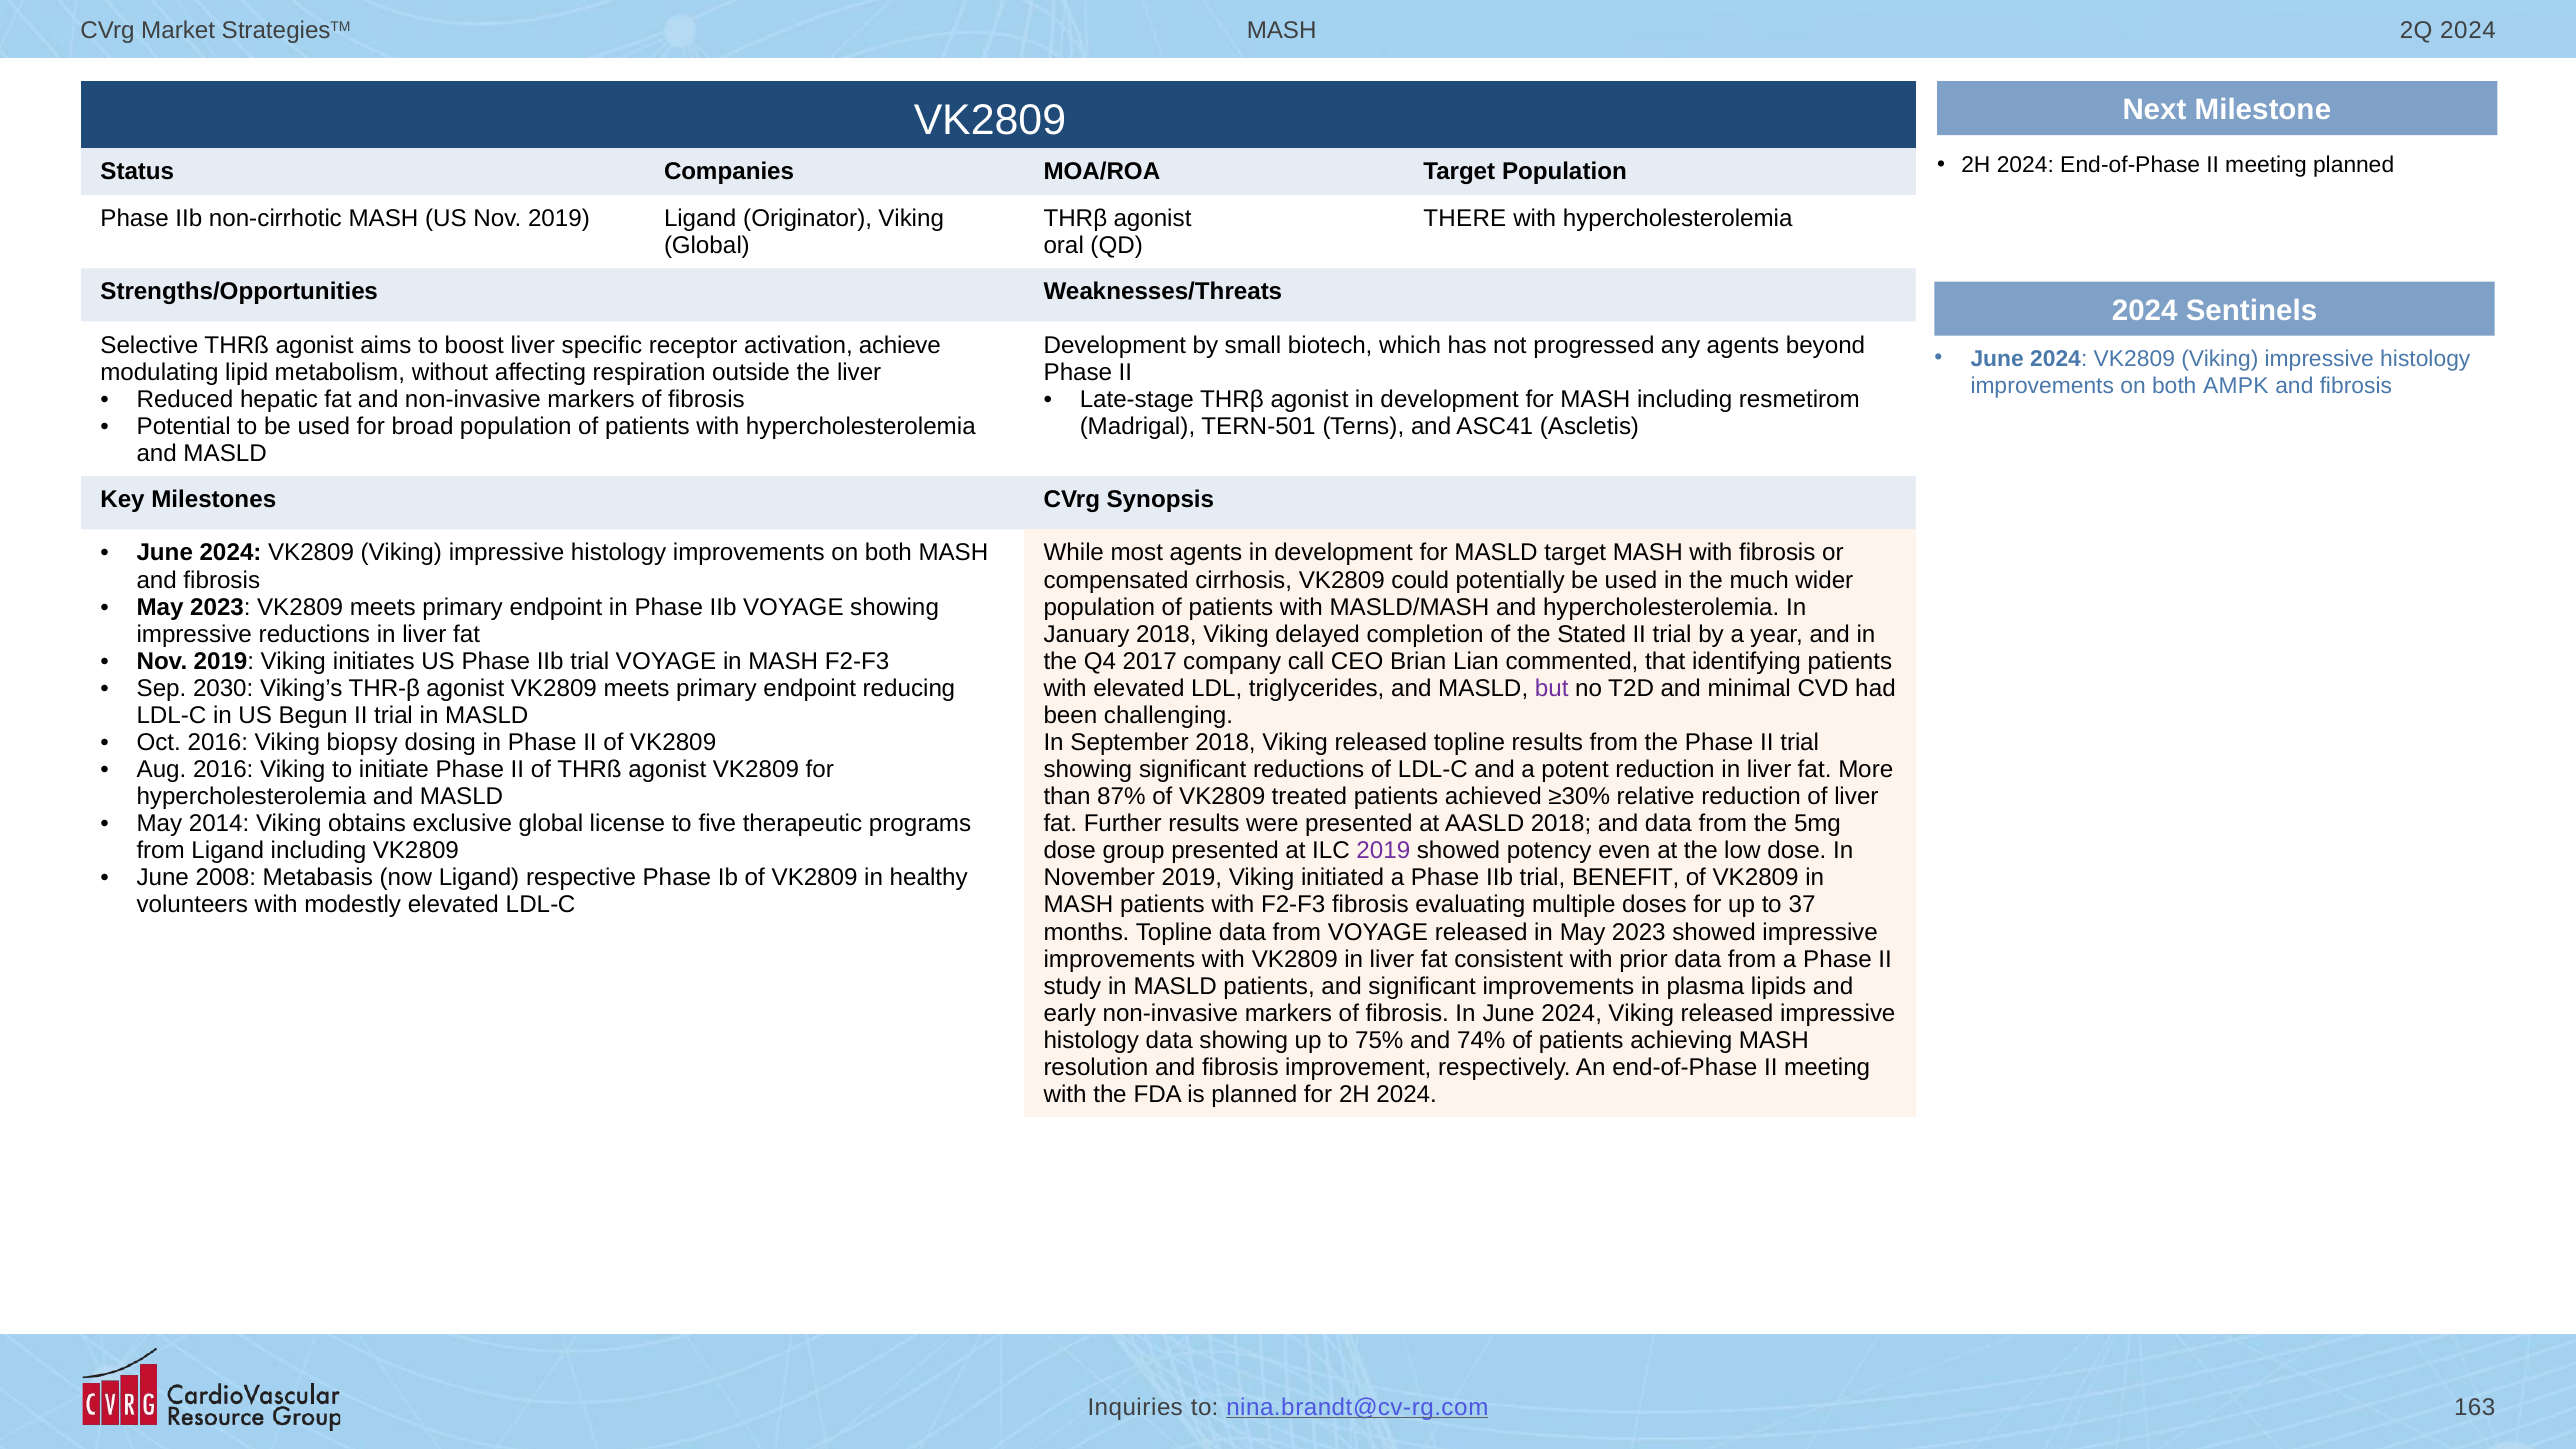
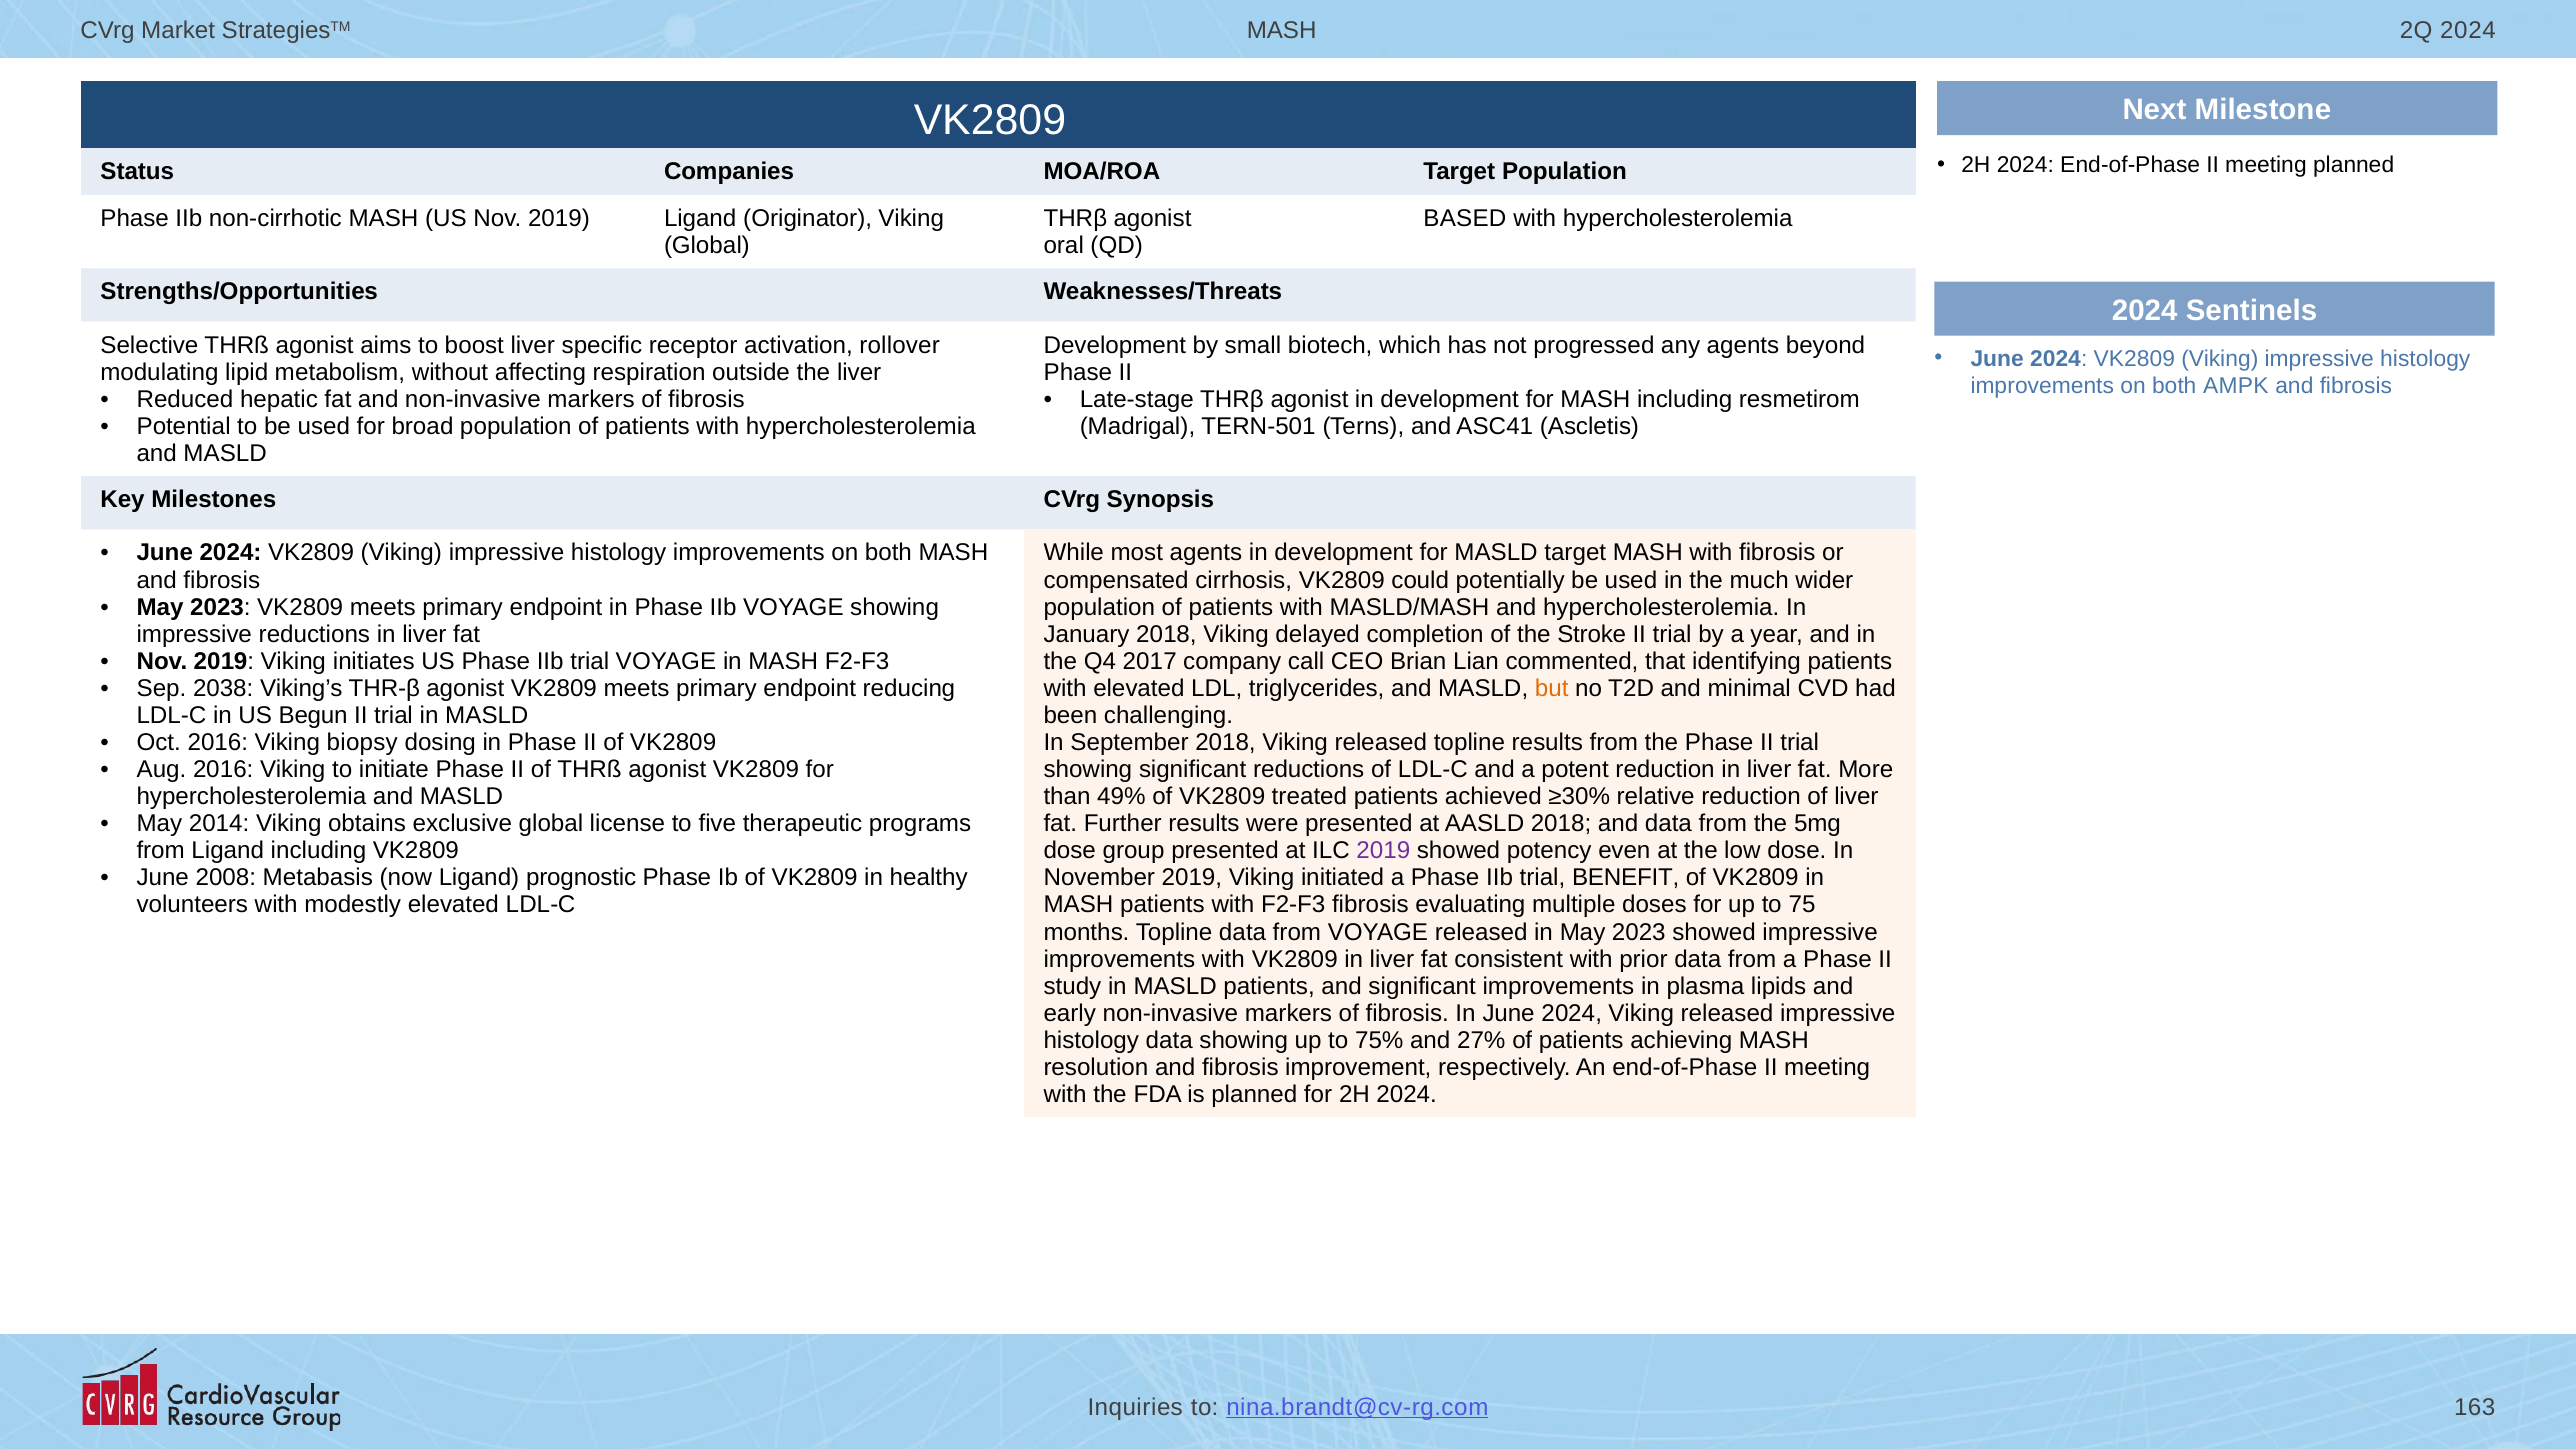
THERE: THERE -> BASED
achieve: achieve -> rollover
Stated: Stated -> Stroke
2030: 2030 -> 2038
but colour: purple -> orange
87%: 87% -> 49%
respective: respective -> prognostic
37: 37 -> 75
74%: 74% -> 27%
